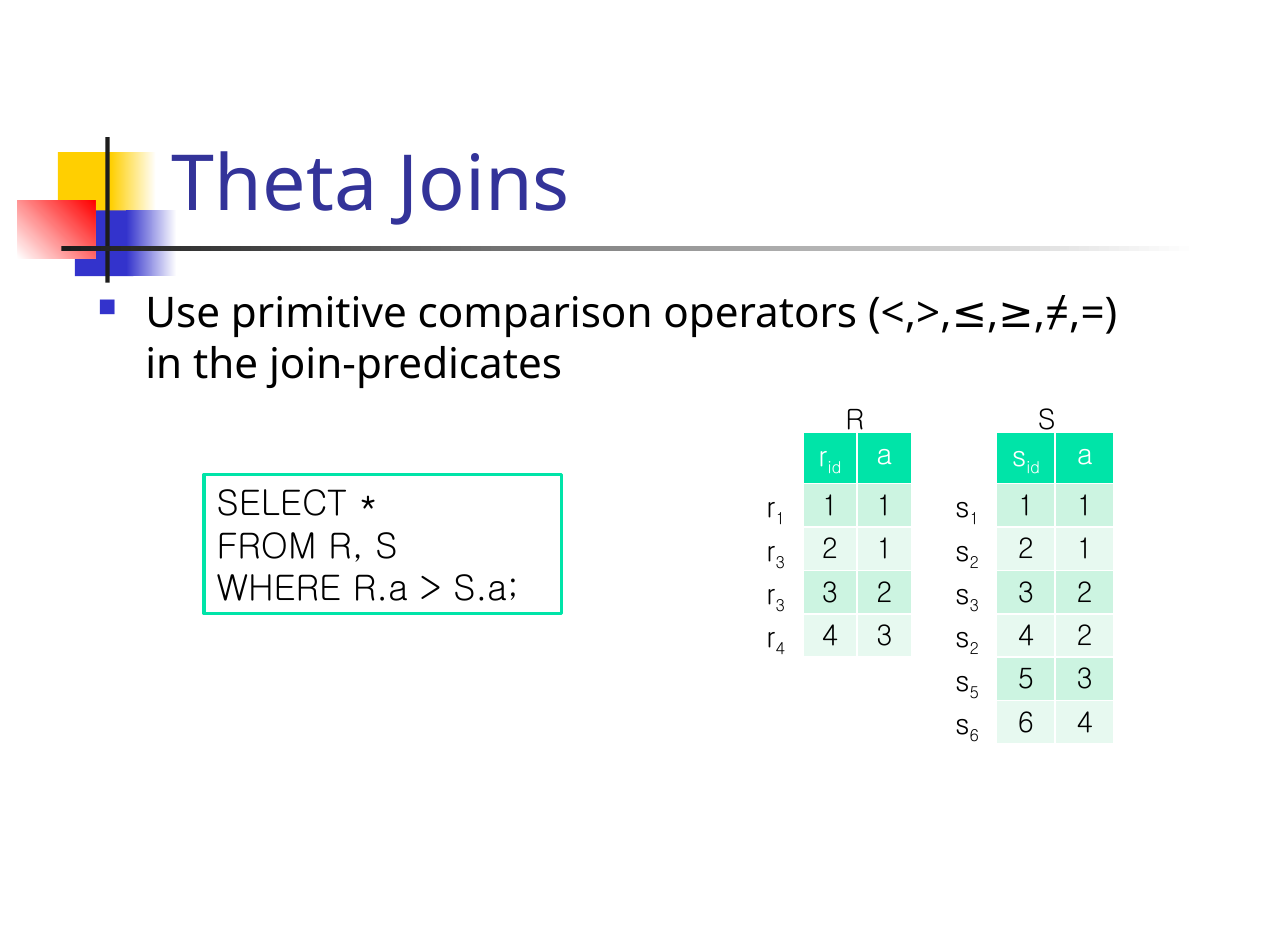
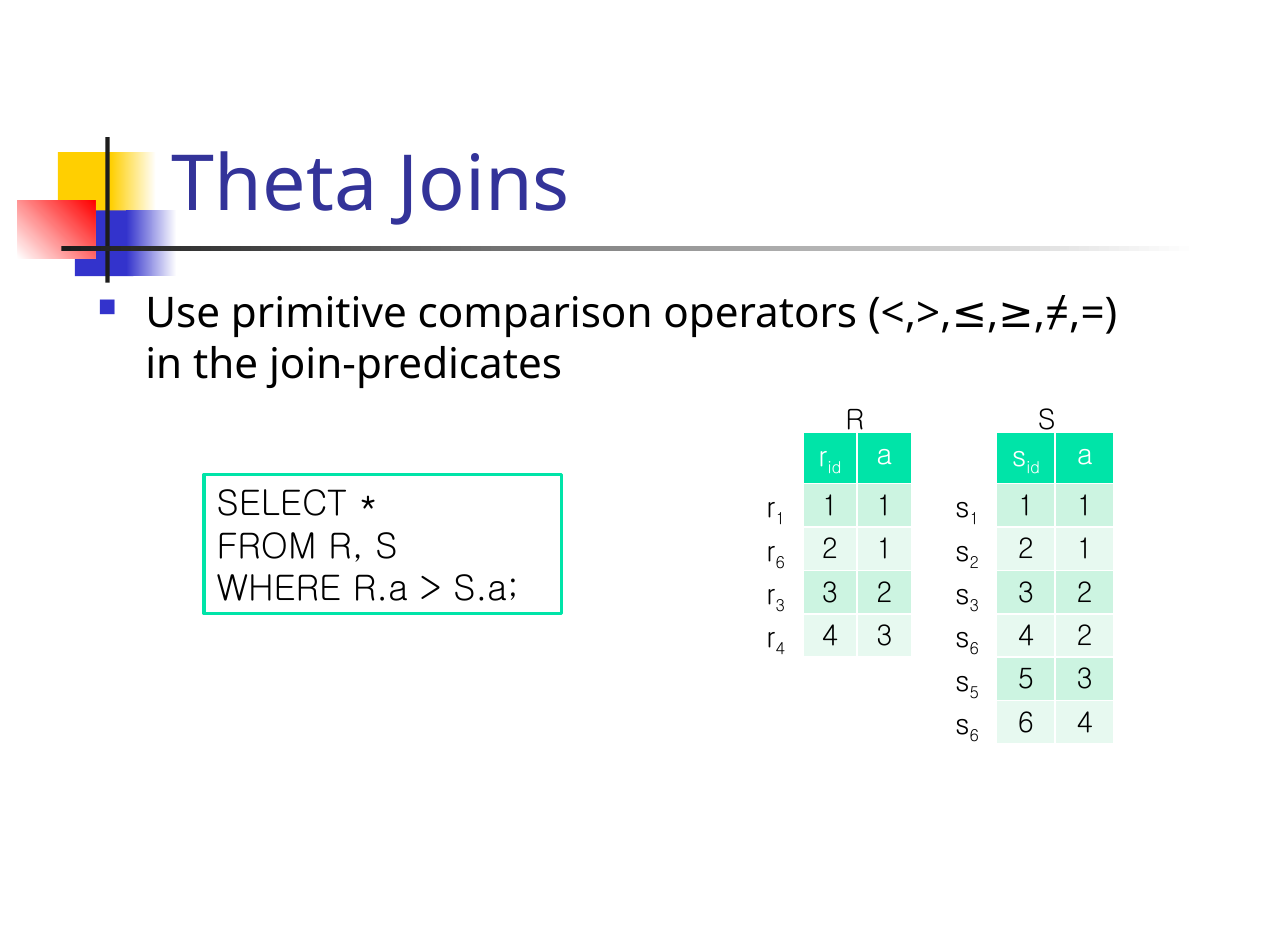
3 at (780, 563): 3 -> 6
2 at (974, 649): 2 -> 6
